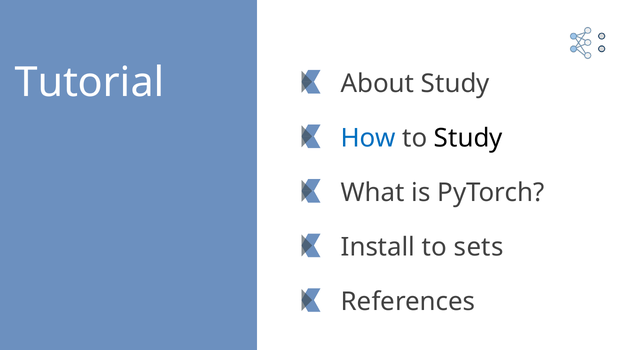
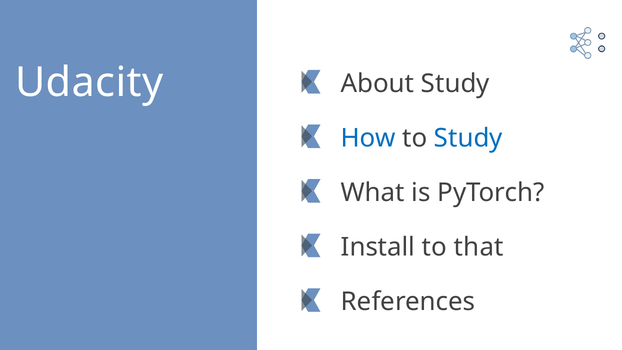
Tutorial: Tutorial -> Udacity
Study at (468, 138) colour: black -> blue
sets: sets -> that
